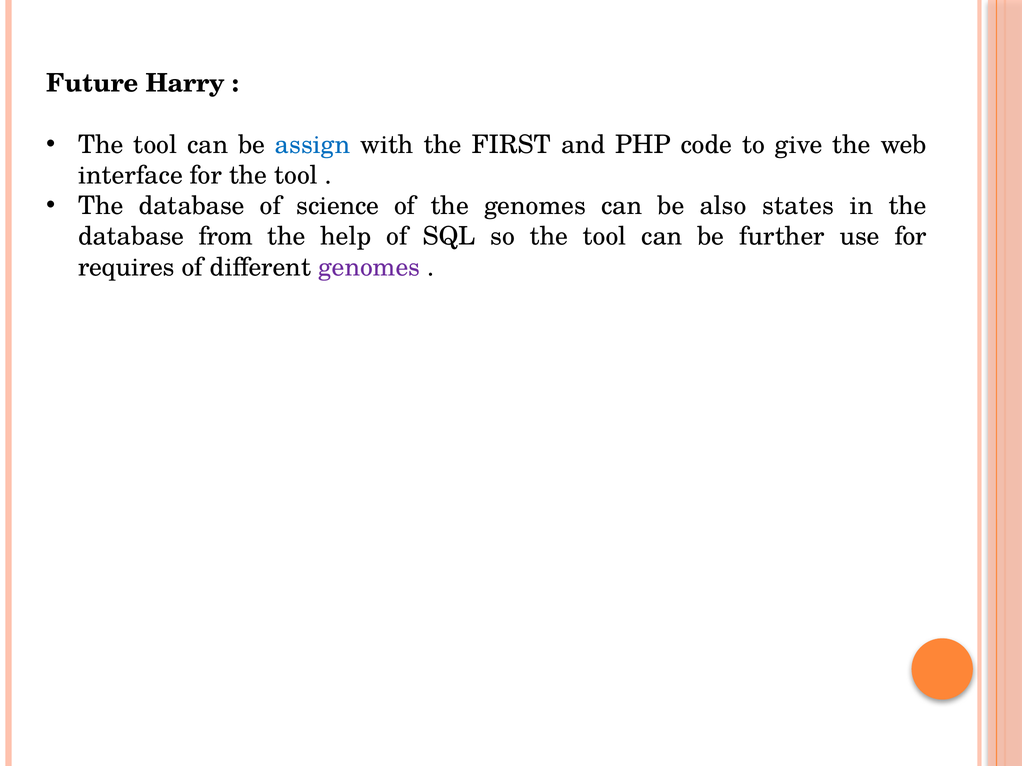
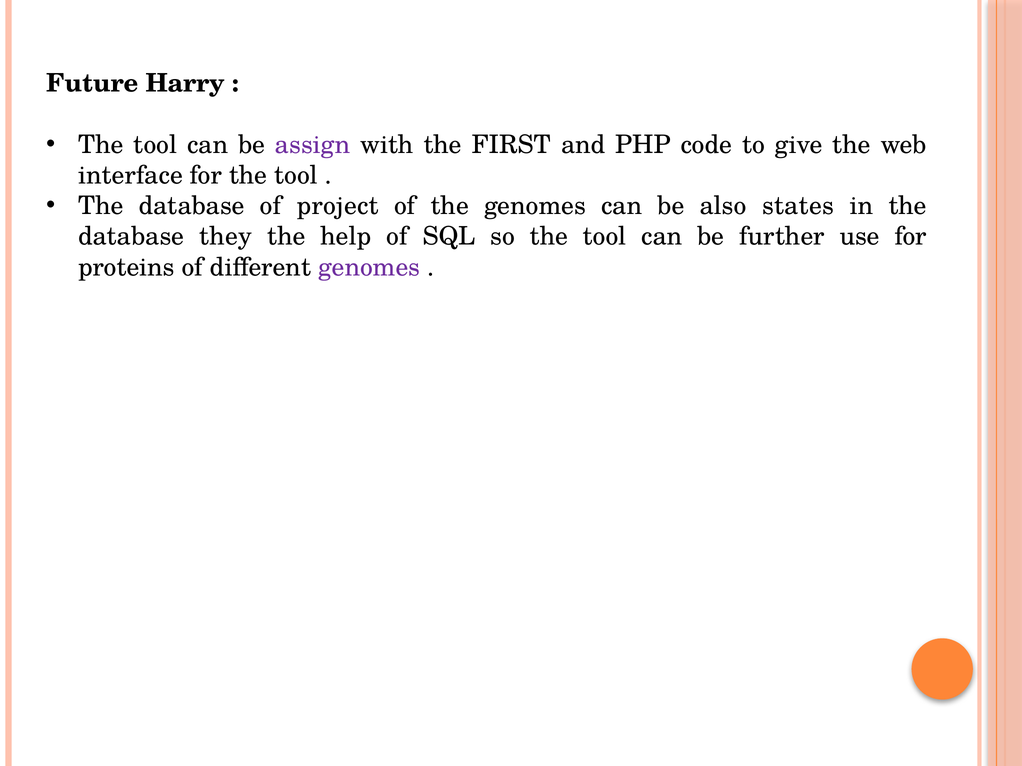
assign colour: blue -> purple
science: science -> project
from: from -> they
requires: requires -> proteins
